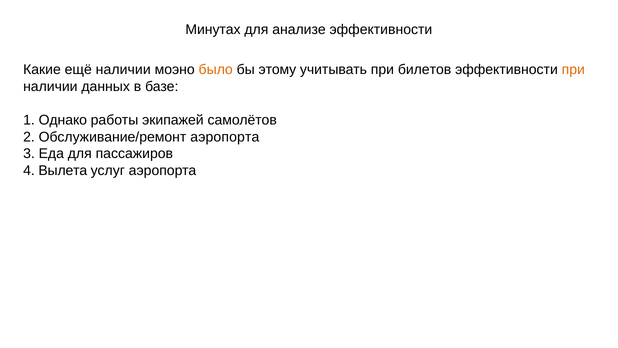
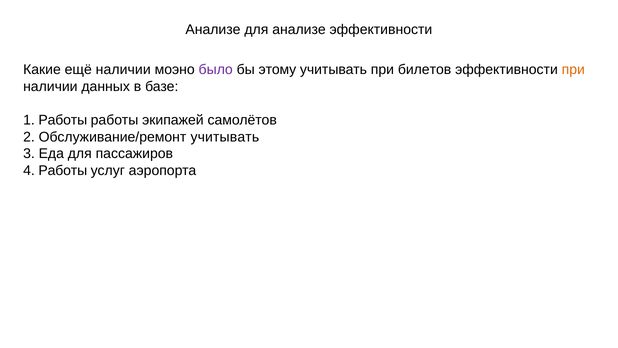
Минутах at (213, 30): Минутах -> Анализе
было colour: orange -> purple
1 Однако: Однако -> Работы
Обслуживание/ремонт аэропорта: аэропорта -> учитывать
4 Вылета: Вылета -> Работы
